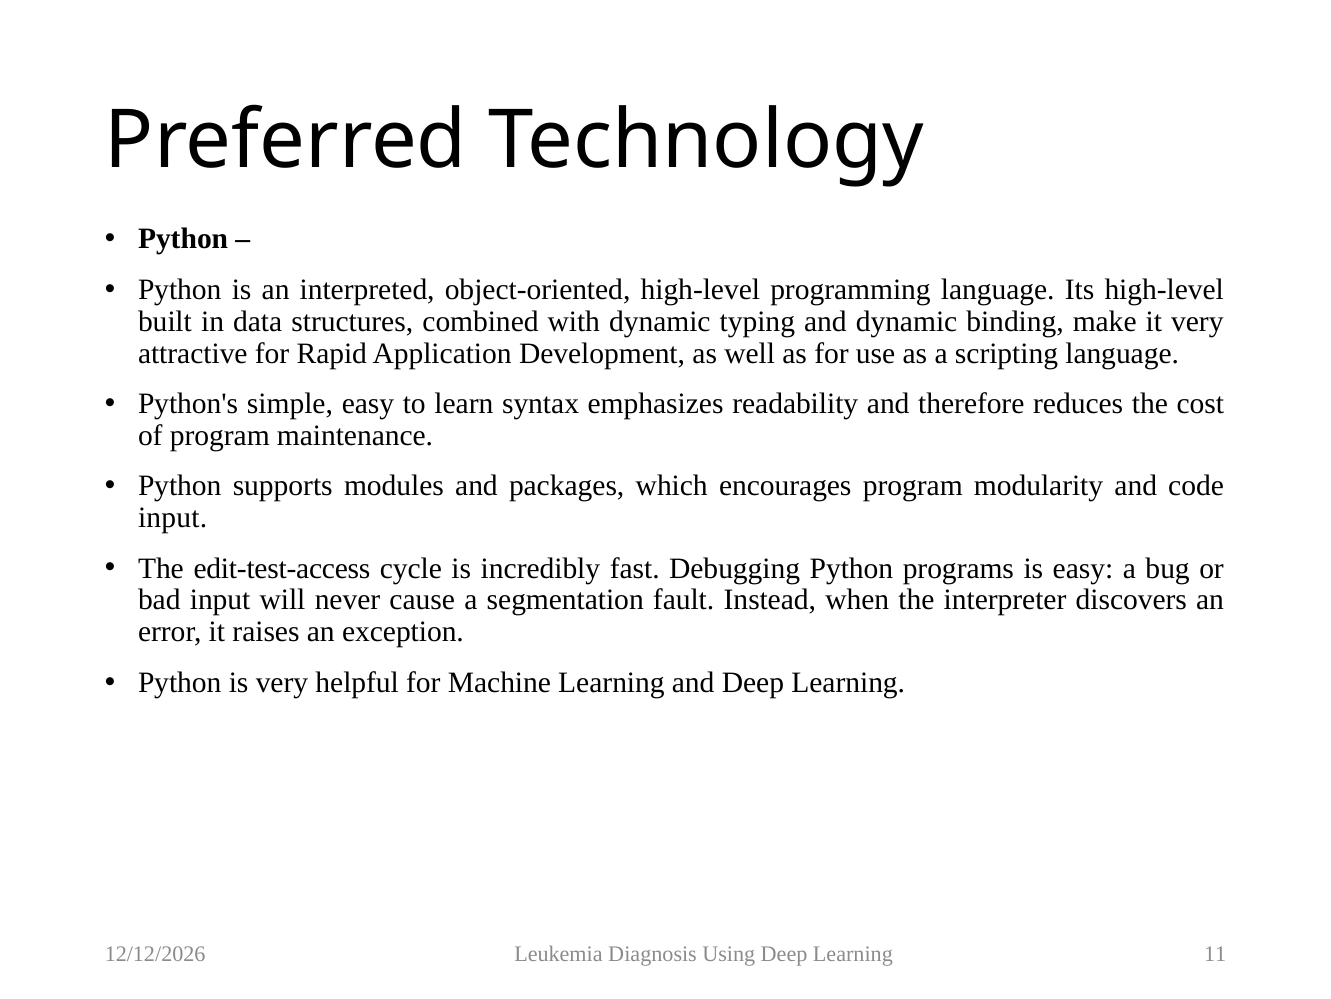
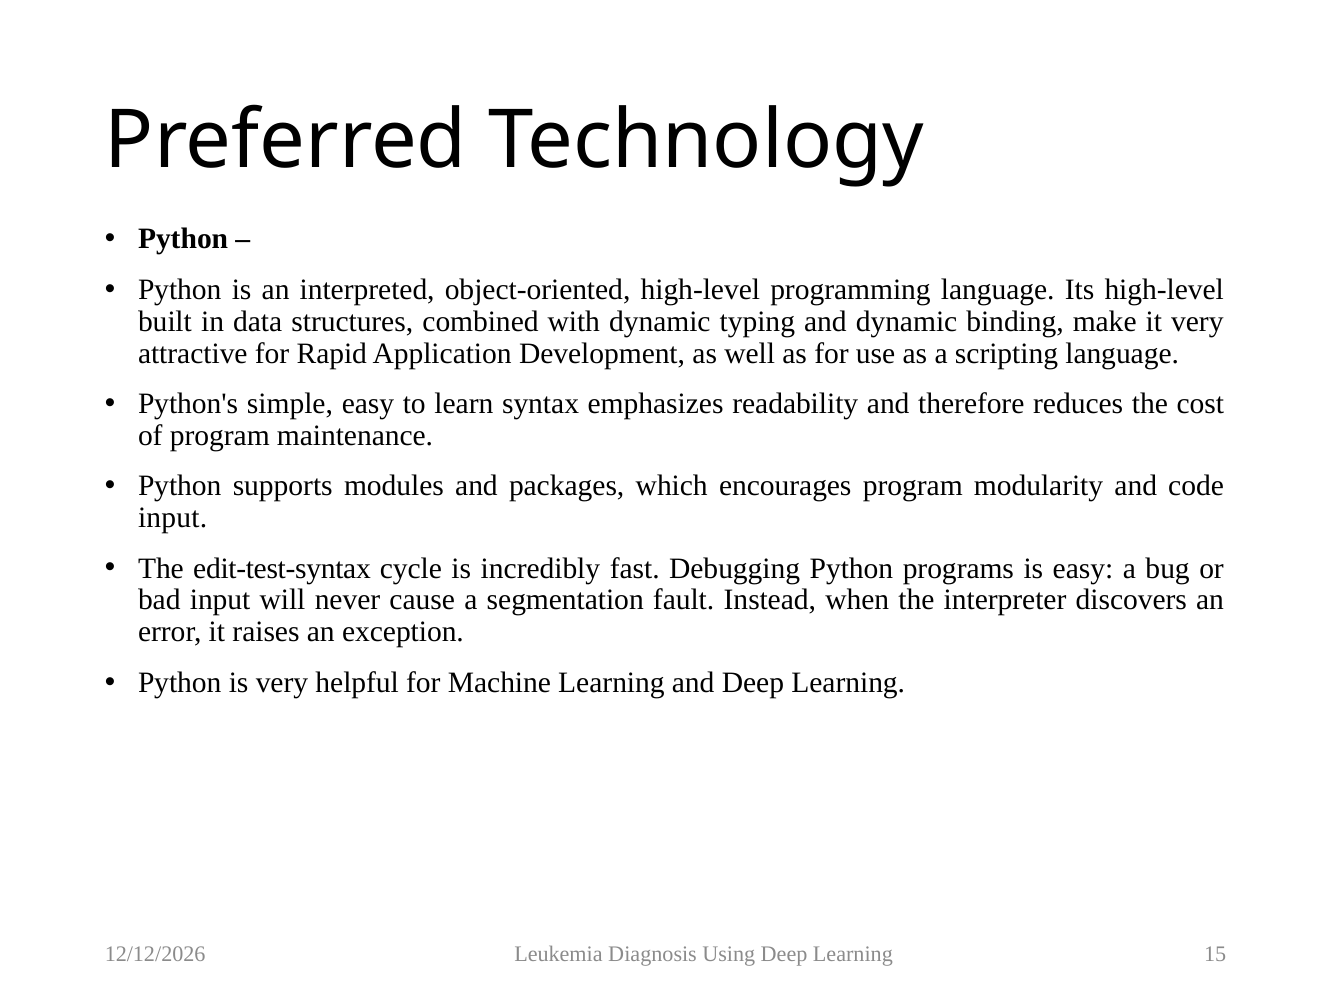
edit-test-access: edit-test-access -> edit-test-syntax
11: 11 -> 15
